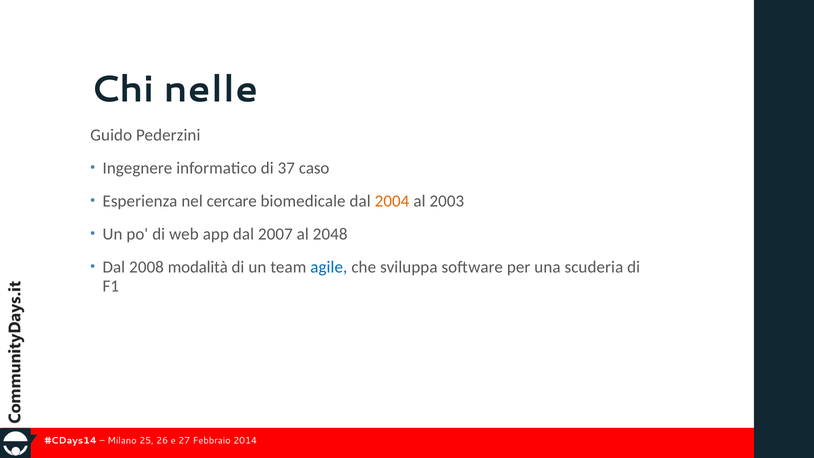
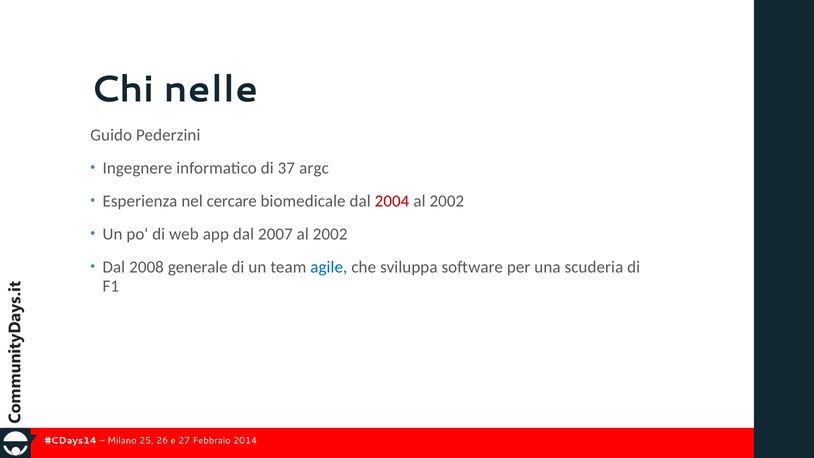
caso: caso -> argc
2004 colour: orange -> red
2003 at (447, 201): 2003 -> 2002
2007 al 2048: 2048 -> 2002
modalità: modalità -> generale
